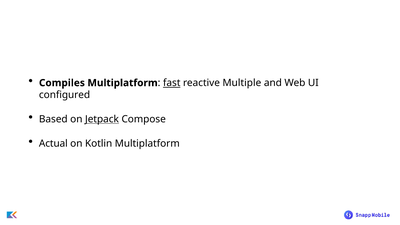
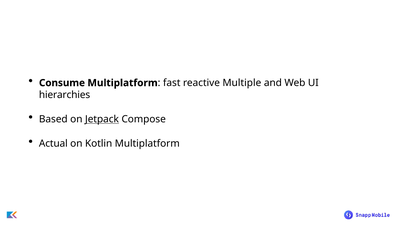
Compiles: Compiles -> Consume
fast underline: present -> none
configured: configured -> hierarchies
